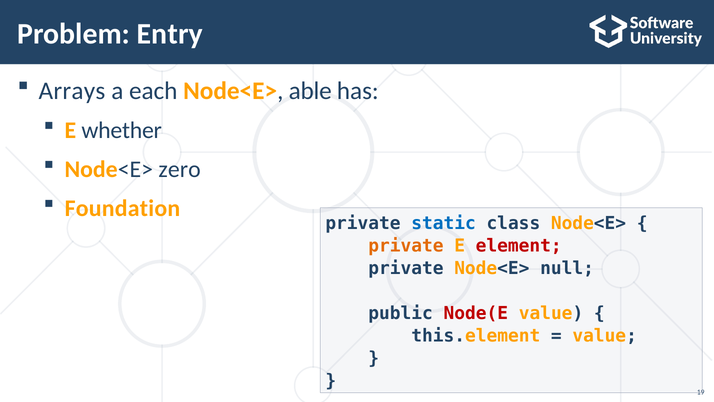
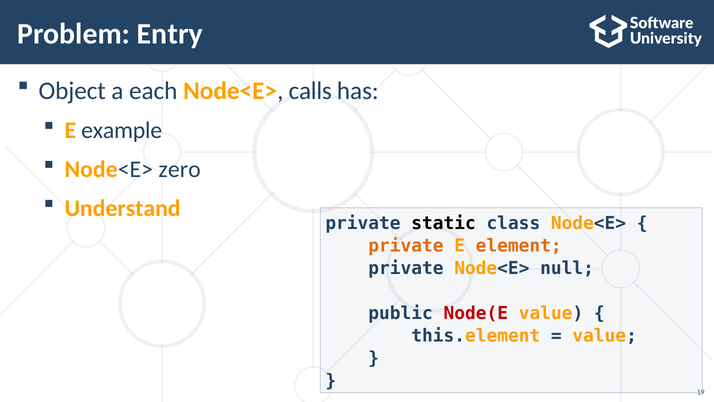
Arrays: Arrays -> Object
able: able -> calls
whether: whether -> example
Foundation: Foundation -> Understand
static colour: blue -> black
element colour: red -> orange
